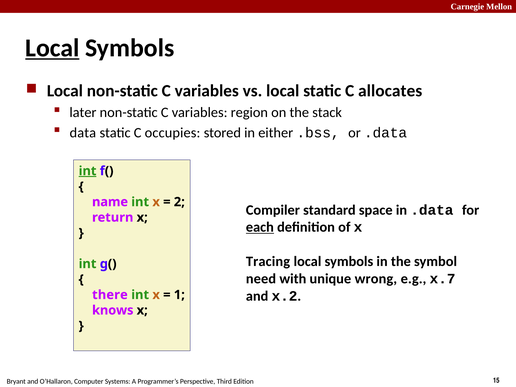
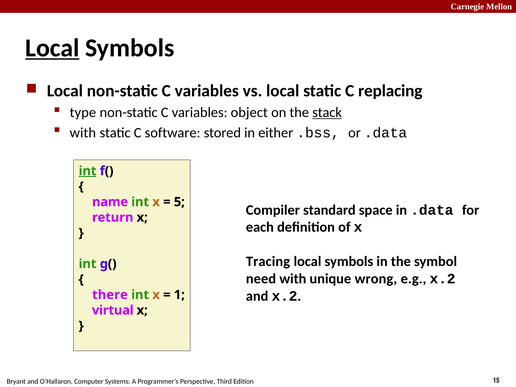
allocates: allocates -> replacing
later: later -> type
region: region -> object
stack underline: none -> present
data at (83, 133): data -> with
occupies: occupies -> software
2: 2 -> 5
each underline: present -> none
e.g x.7: x.7 -> x.2
knows: knows -> virtual
